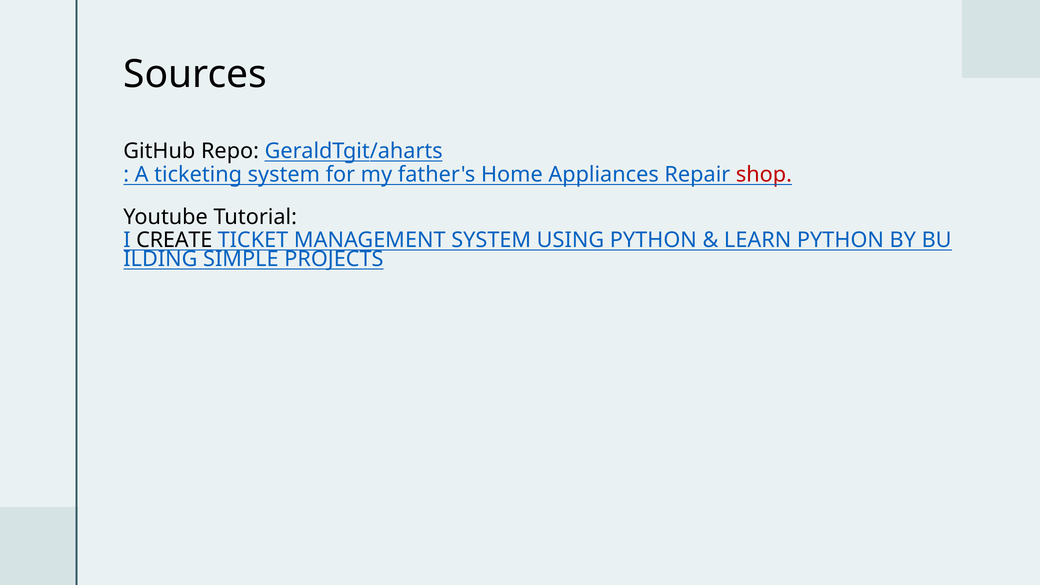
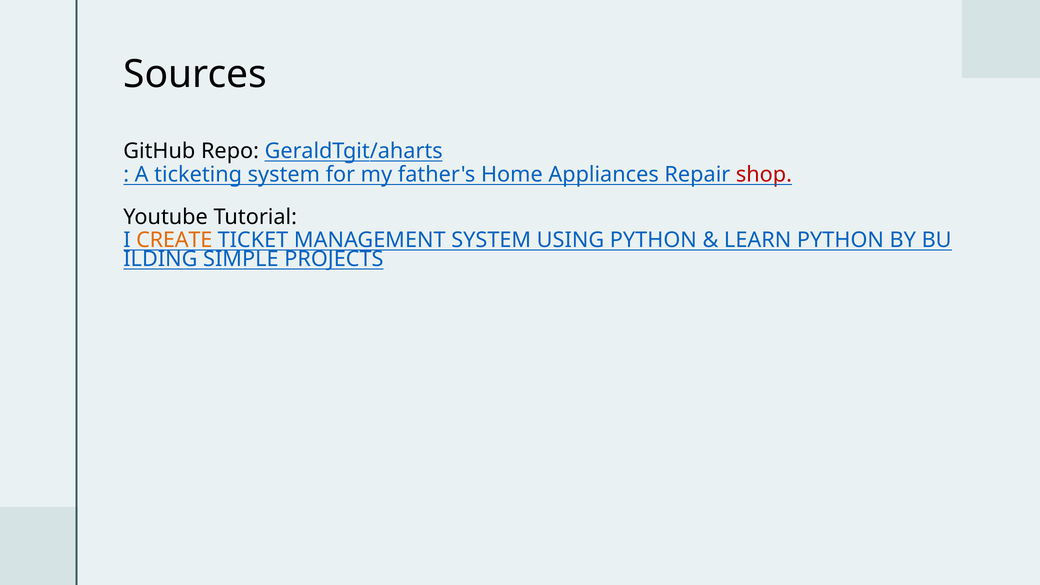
CREATE colour: black -> orange
